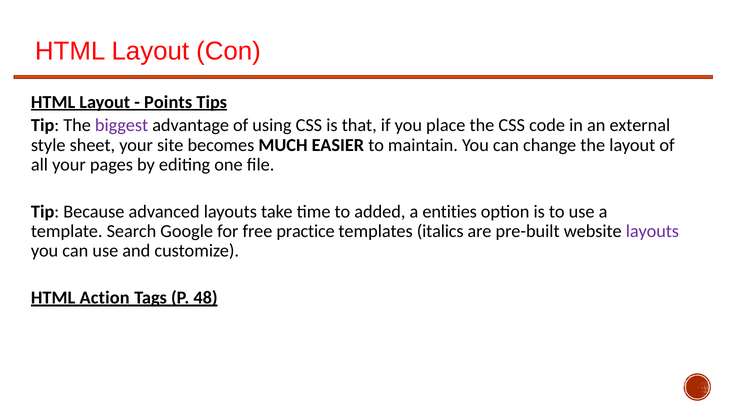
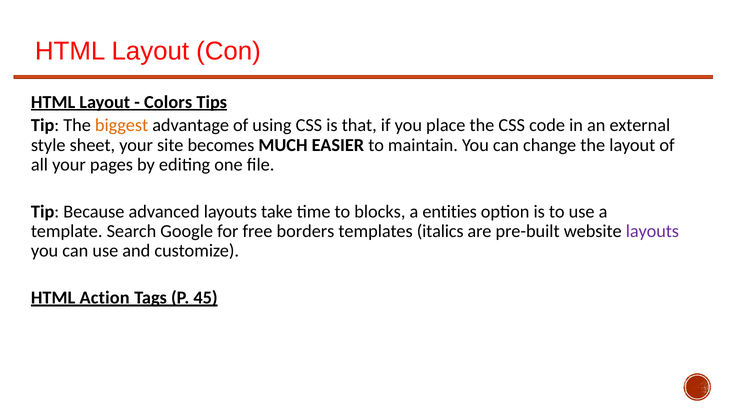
Points: Points -> Colors
biggest colour: purple -> orange
added: added -> blocks
practice: practice -> borders
48: 48 -> 45
